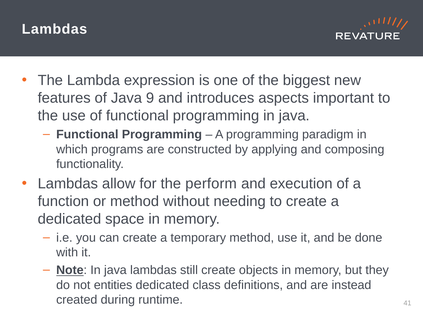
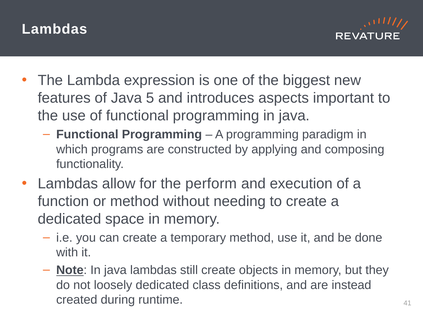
9: 9 -> 5
entities: entities -> loosely
